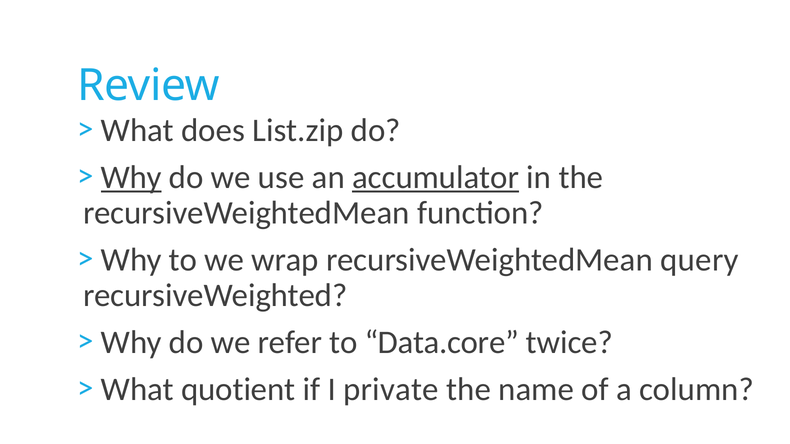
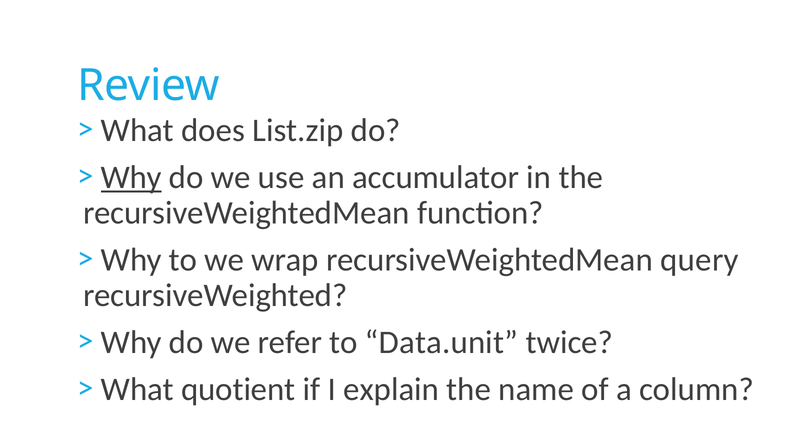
accumulator underline: present -> none
Data.core: Data.core -> Data.unit
private: private -> explain
